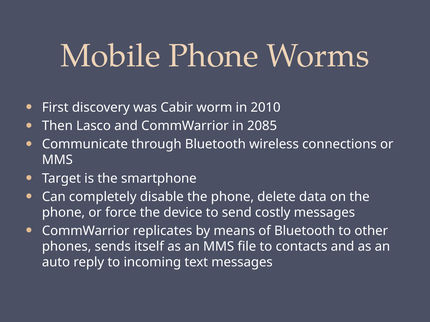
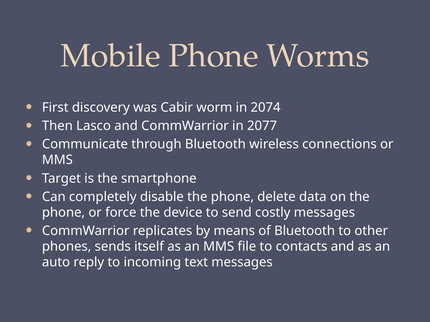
2010: 2010 -> 2074
2085: 2085 -> 2077
